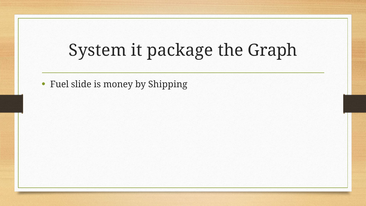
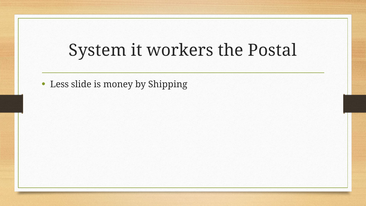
package: package -> workers
Graph: Graph -> Postal
Fuel: Fuel -> Less
